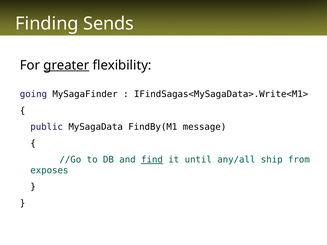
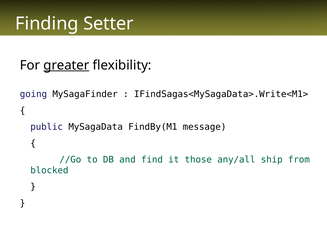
Sends: Sends -> Setter
find underline: present -> none
until: until -> those
exposes: exposes -> blocked
